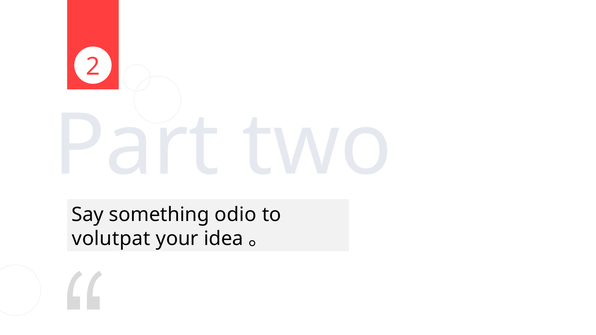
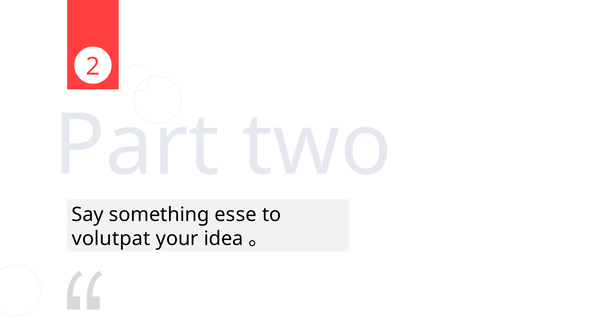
odio: odio -> esse
